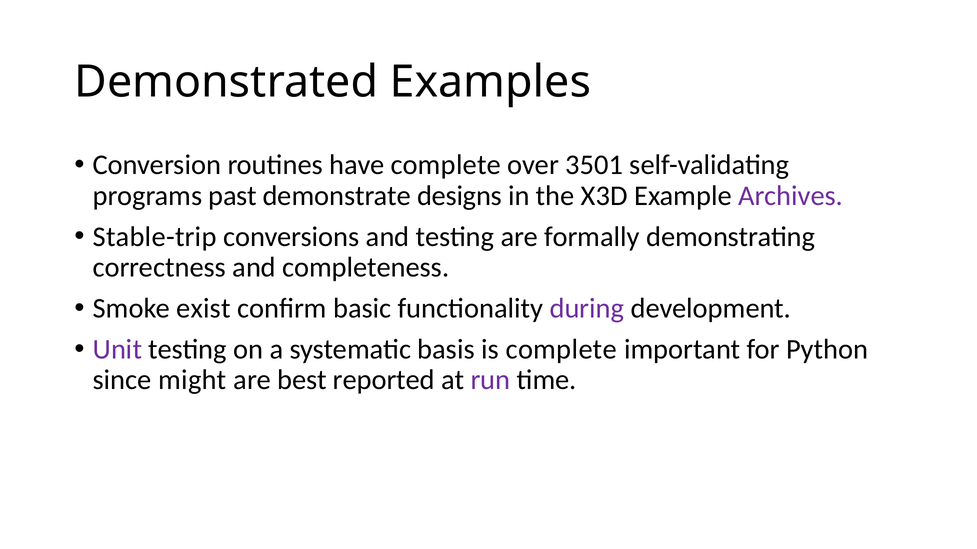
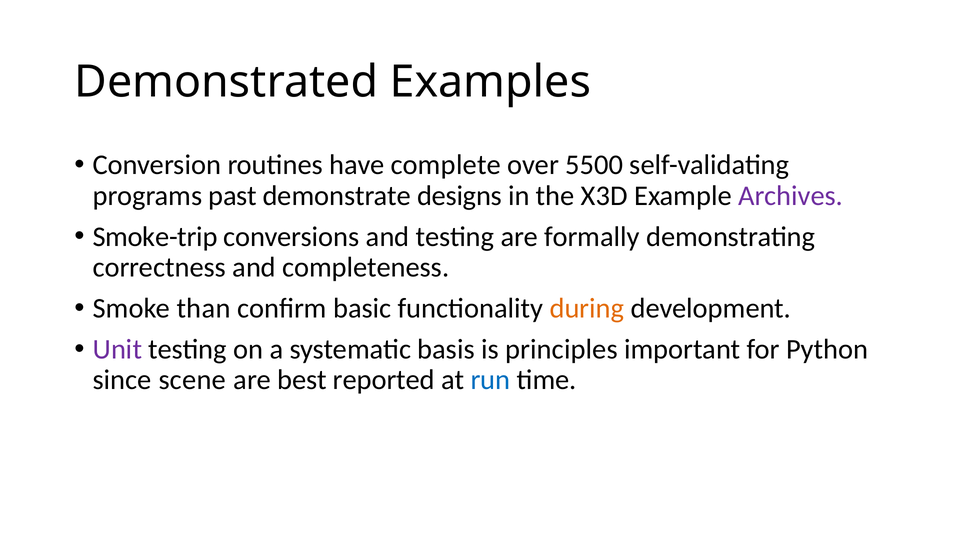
3501: 3501 -> 5500
Stable-trip: Stable-trip -> Smoke-trip
exist: exist -> than
during colour: purple -> orange
is complete: complete -> principles
might: might -> scene
run colour: purple -> blue
